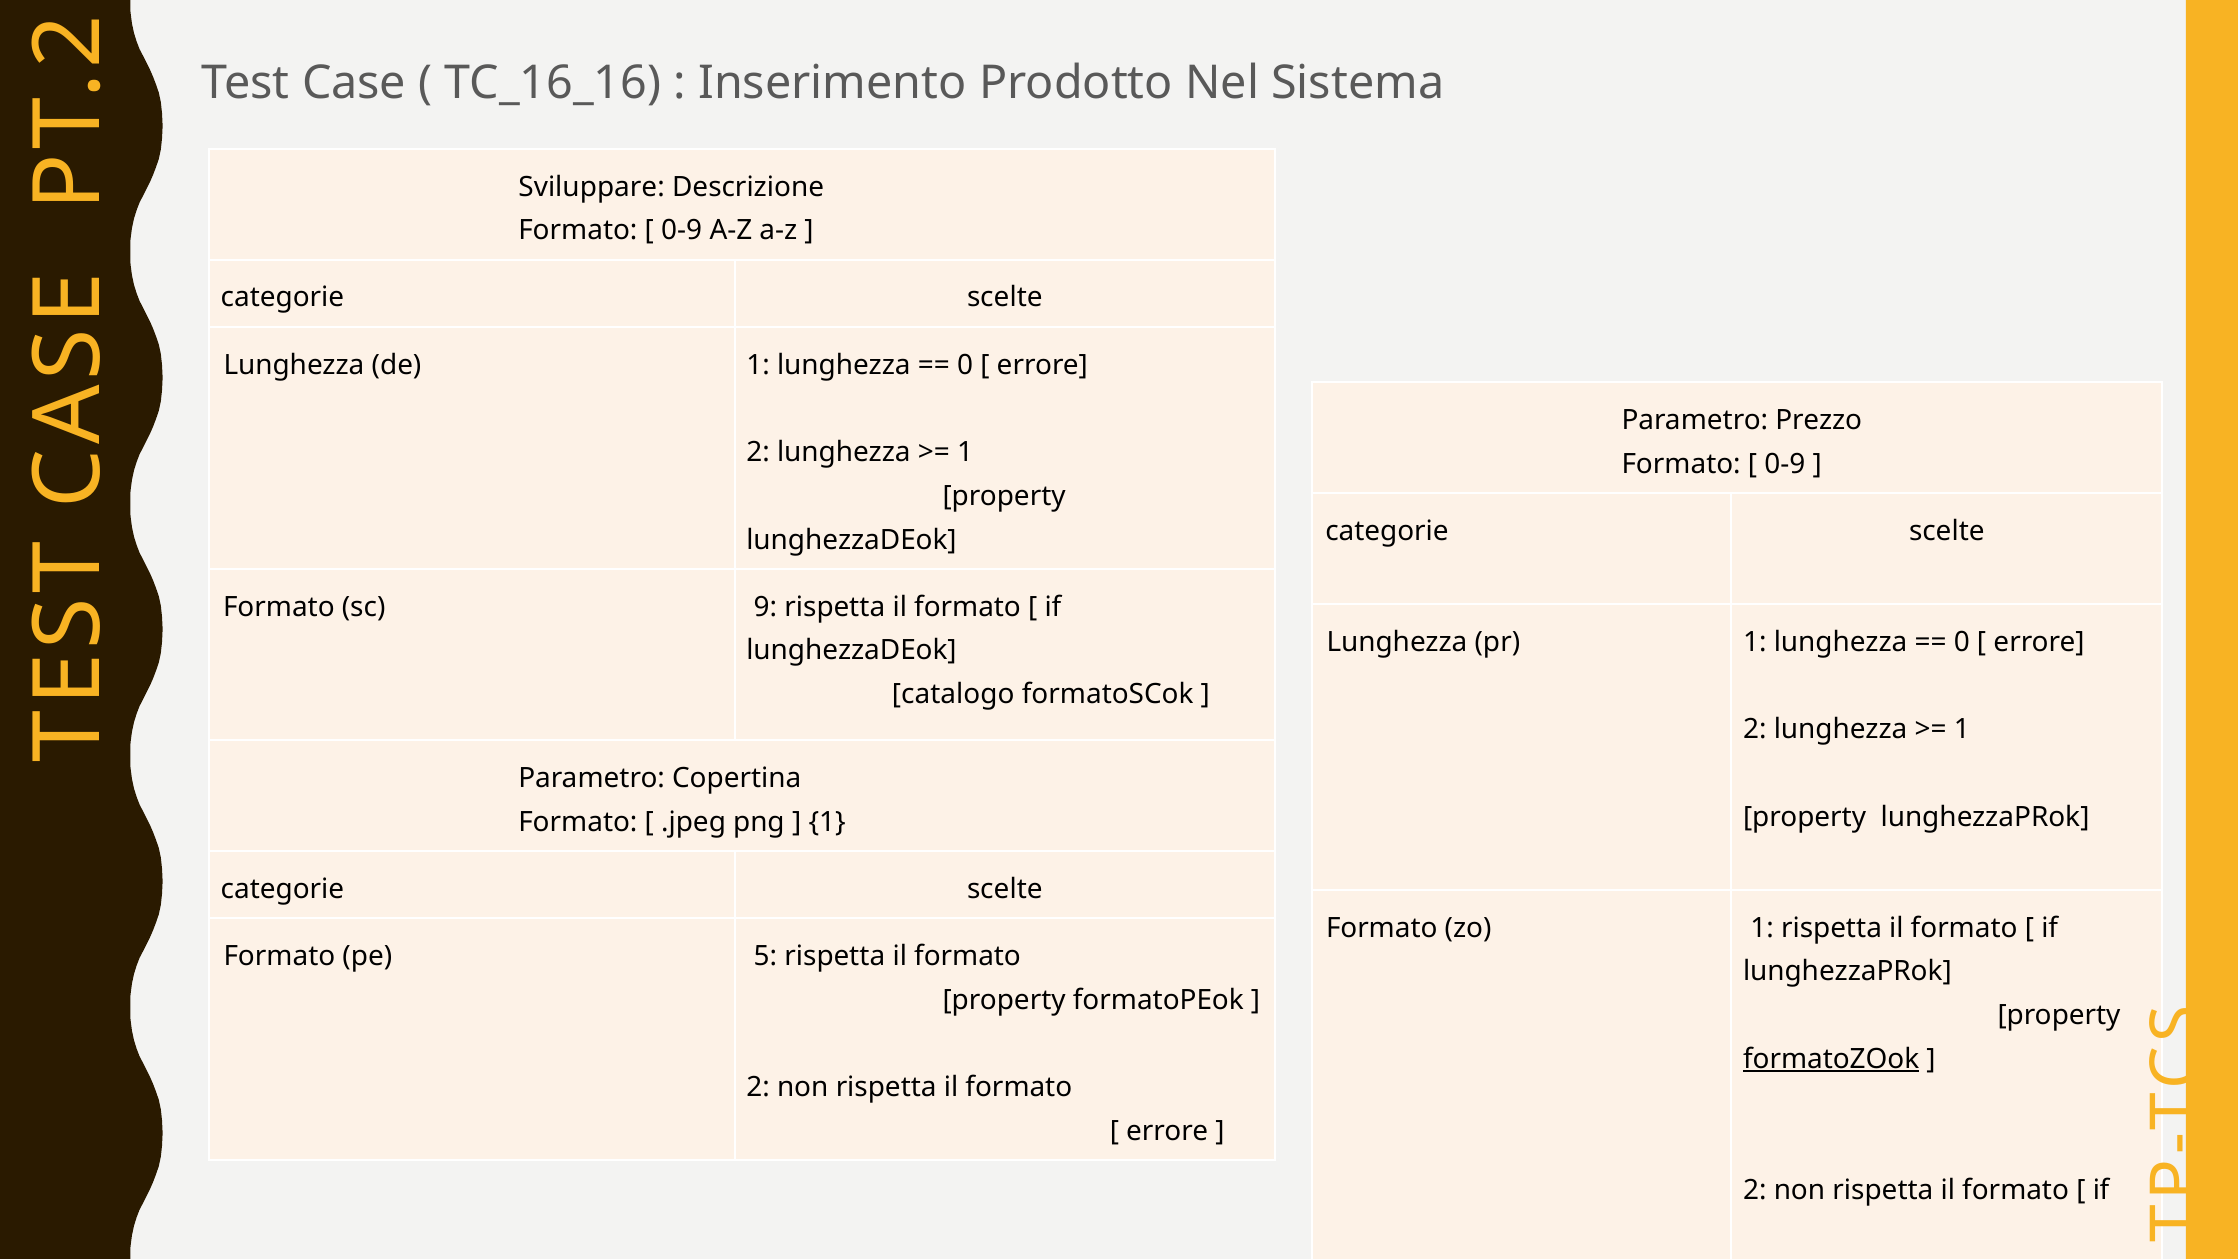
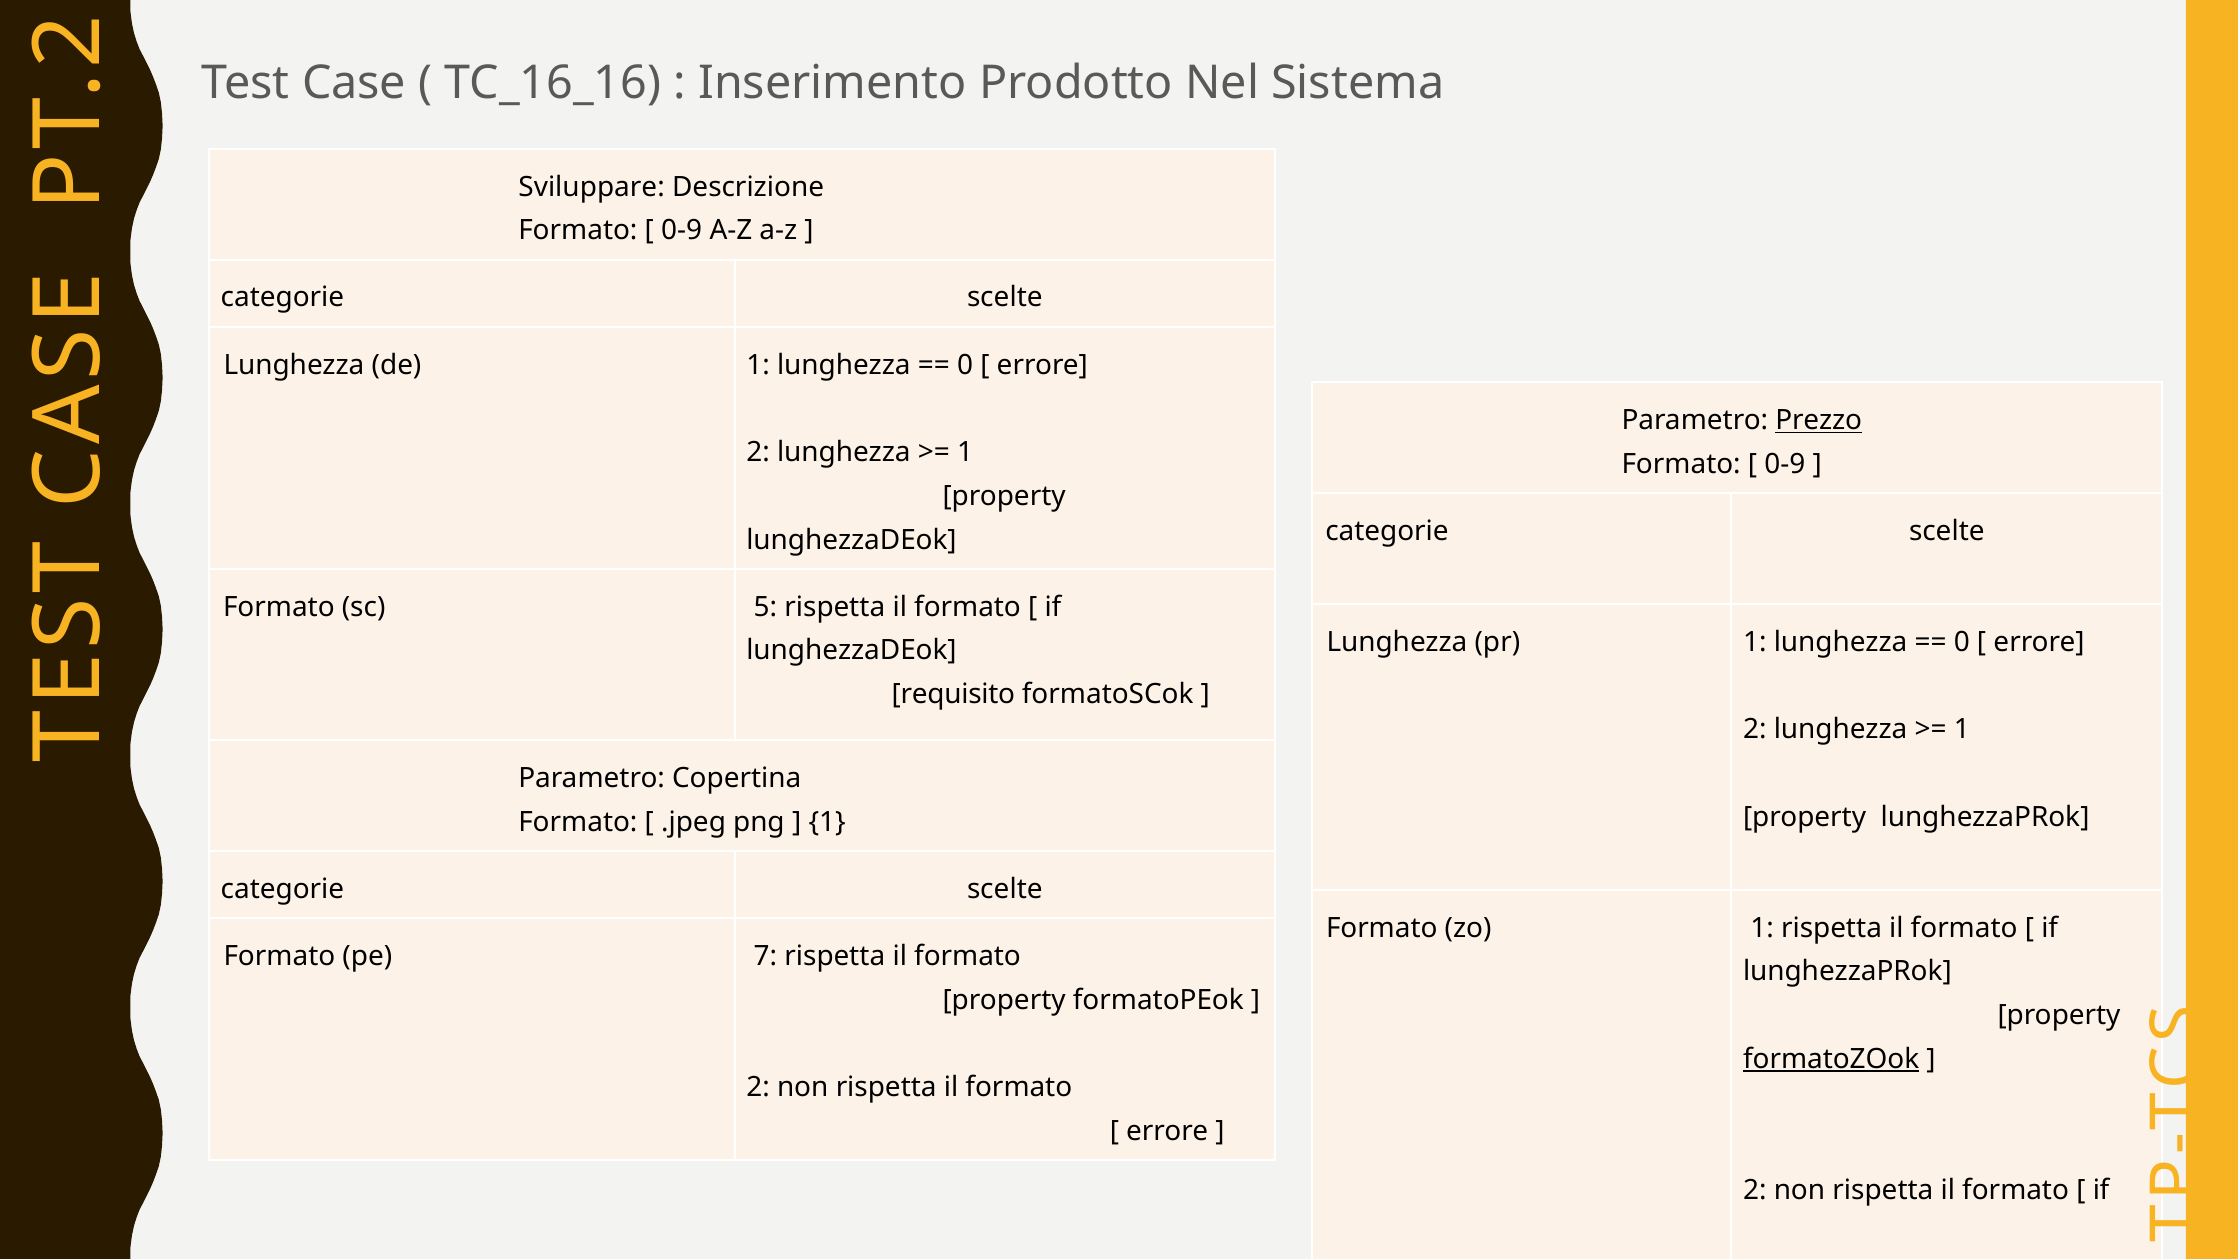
Prezzo underline: none -> present
9: 9 -> 5
catalogo: catalogo -> requisito
5: 5 -> 7
